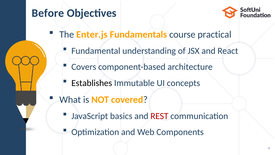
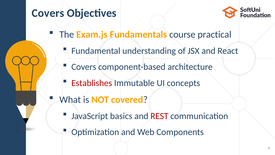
Before at (48, 13): Before -> Covers
Enter.js: Enter.js -> Exam.js
Establishes colour: black -> red
